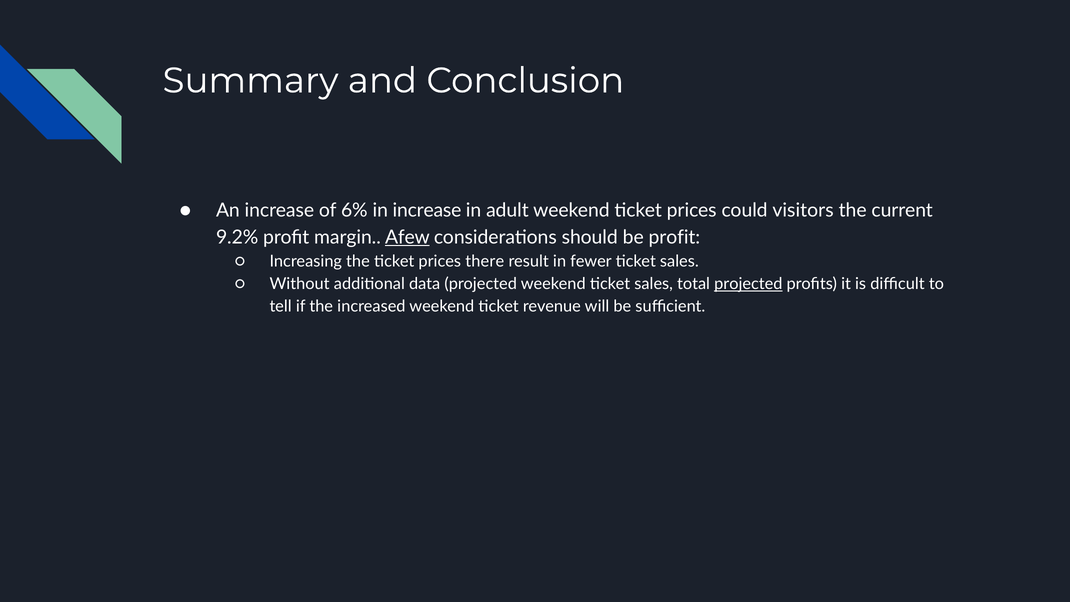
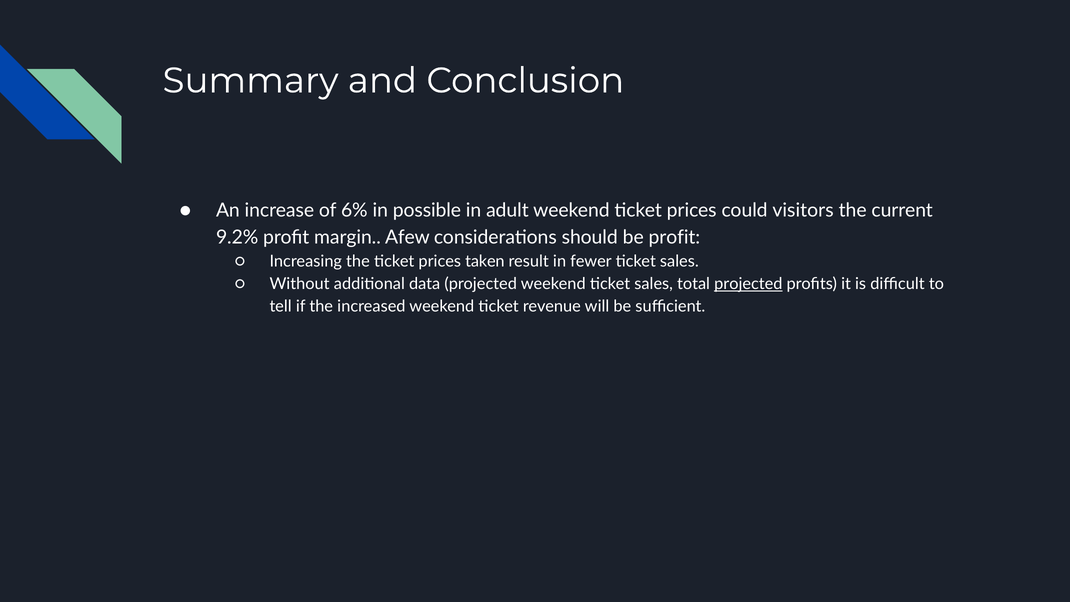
in increase: increase -> possible
Afew underline: present -> none
there: there -> taken
